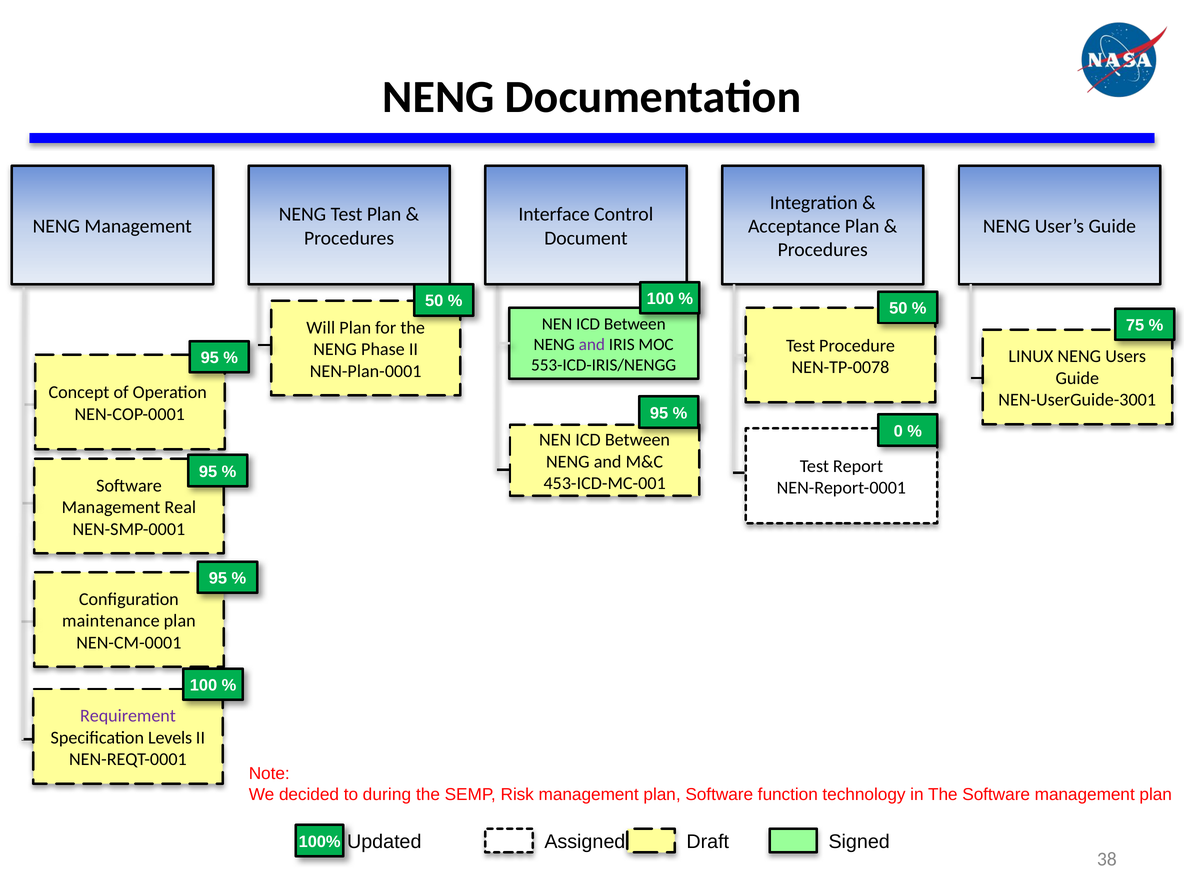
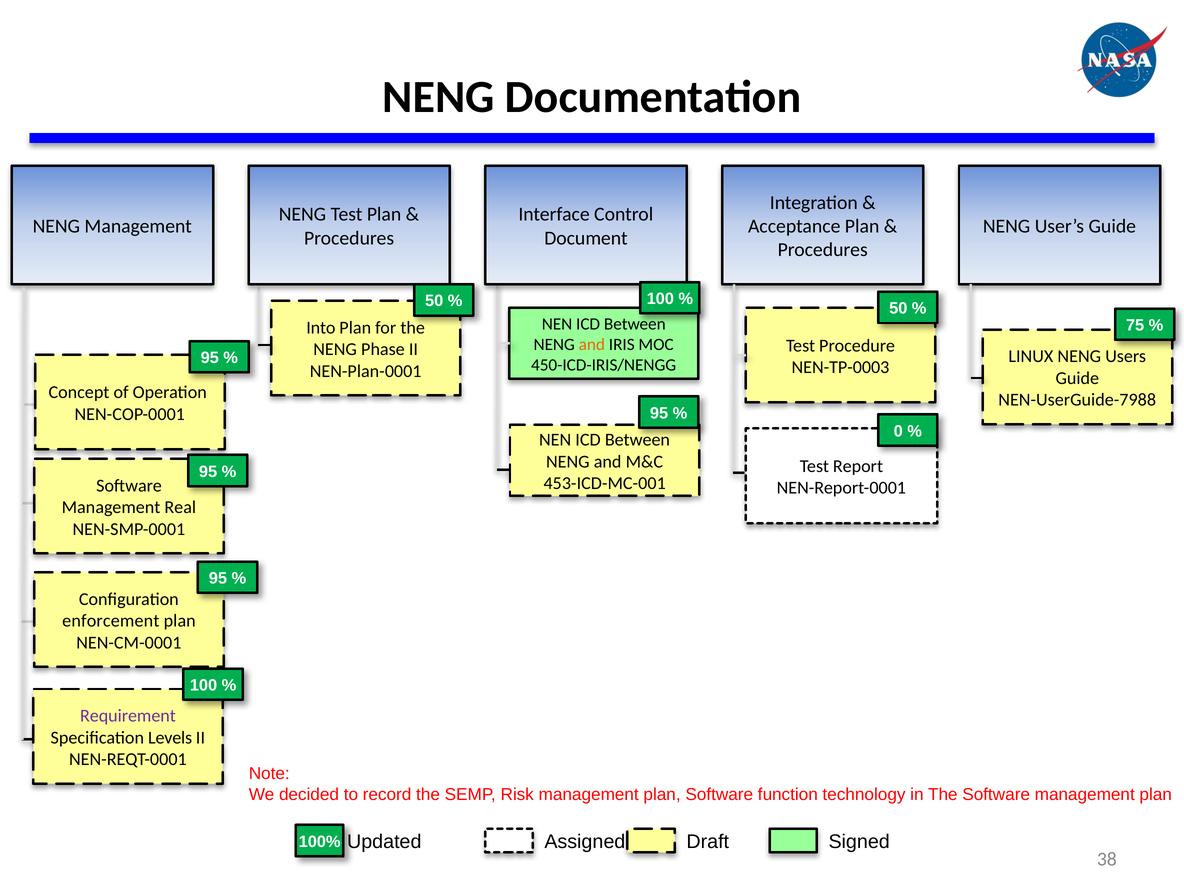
Will: Will -> Into
and at (592, 345) colour: purple -> orange
553-ICD-IRIS/NENGG: 553-ICD-IRIS/NENGG -> 450-ICD-IRIS/NENGG
NEN-TP-0078: NEN-TP-0078 -> NEN-TP-0003
NEN-UserGuide-3001: NEN-UserGuide-3001 -> NEN-UserGuide-7988
maintenance: maintenance -> enforcement
during: during -> record
